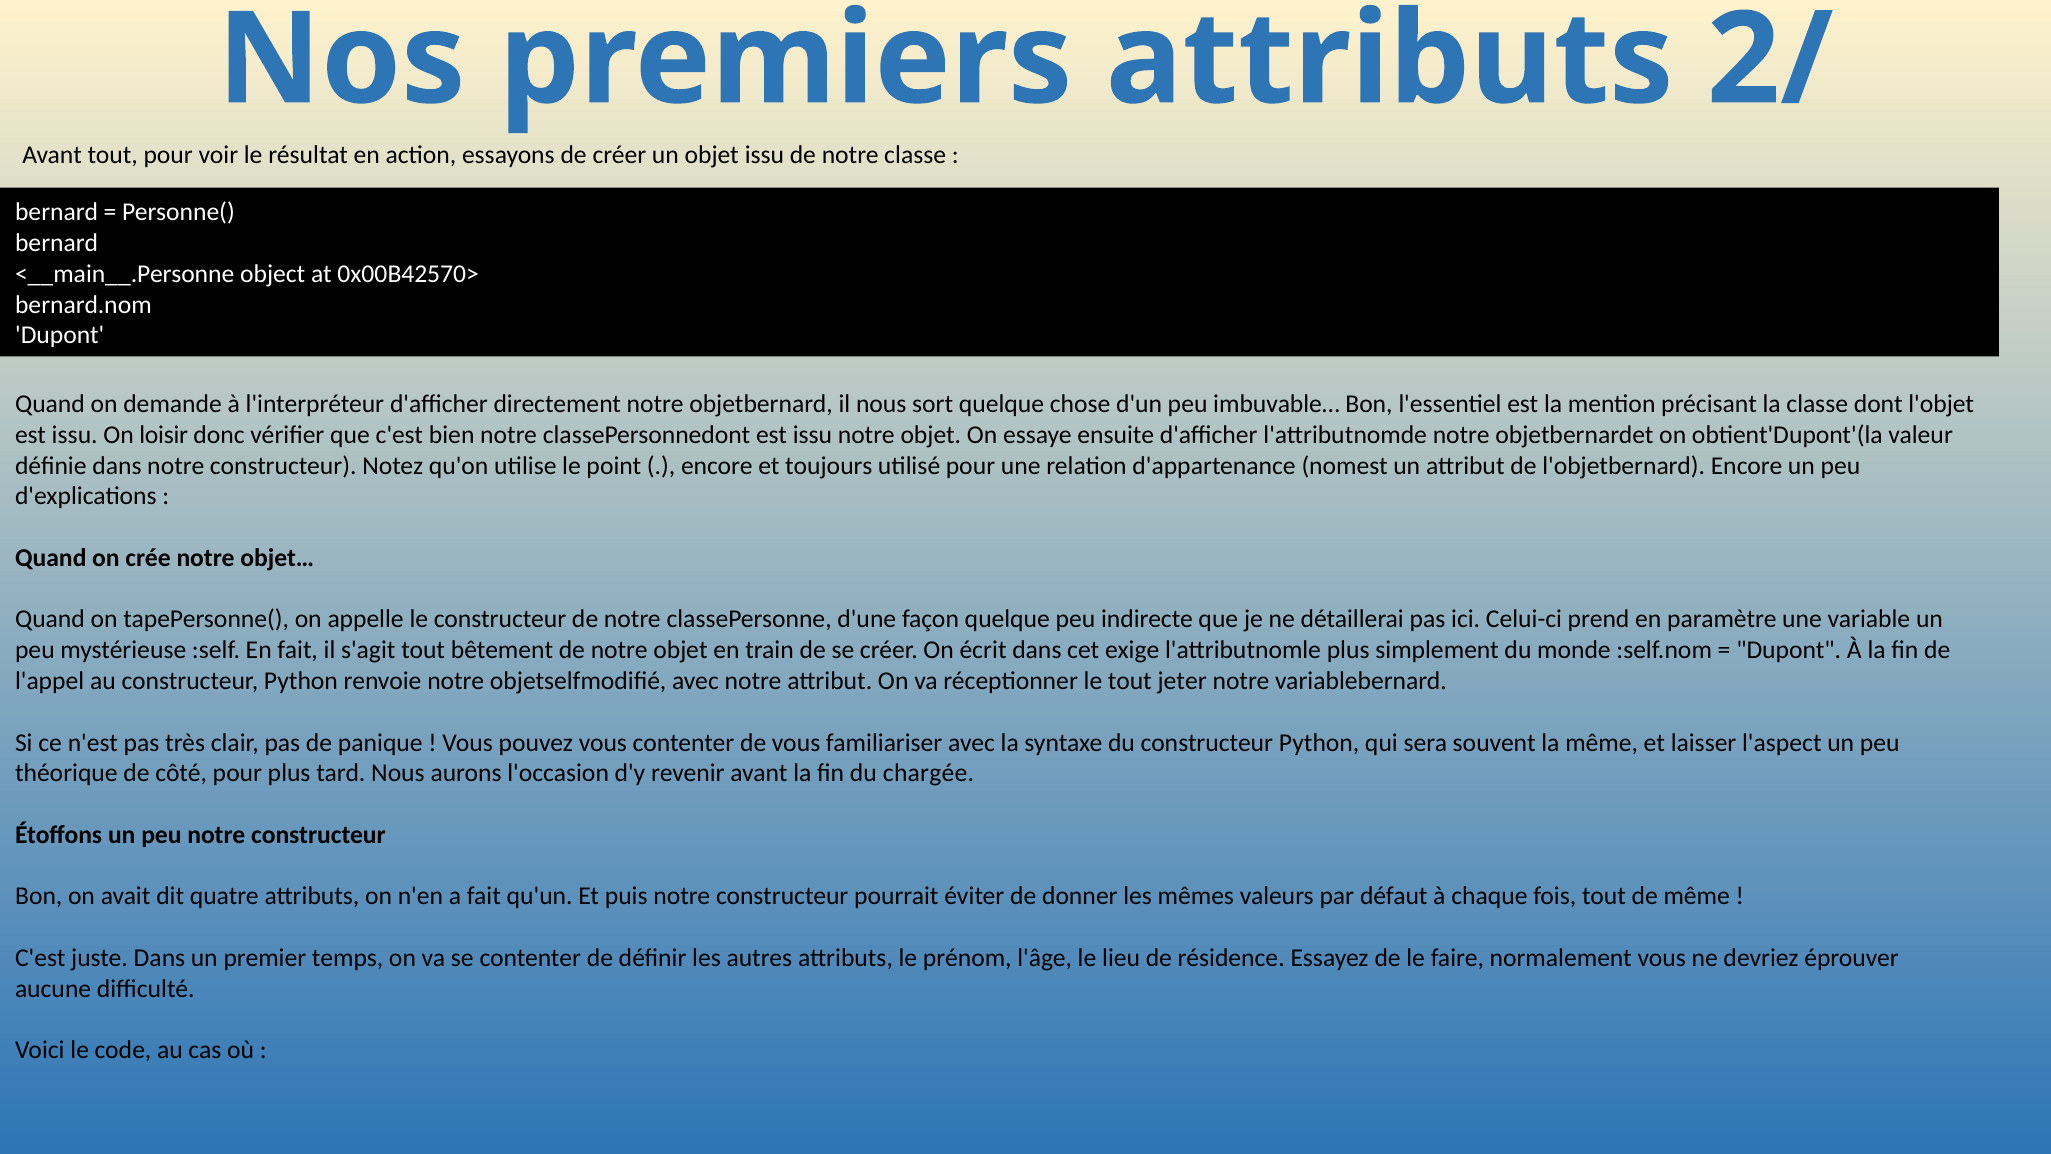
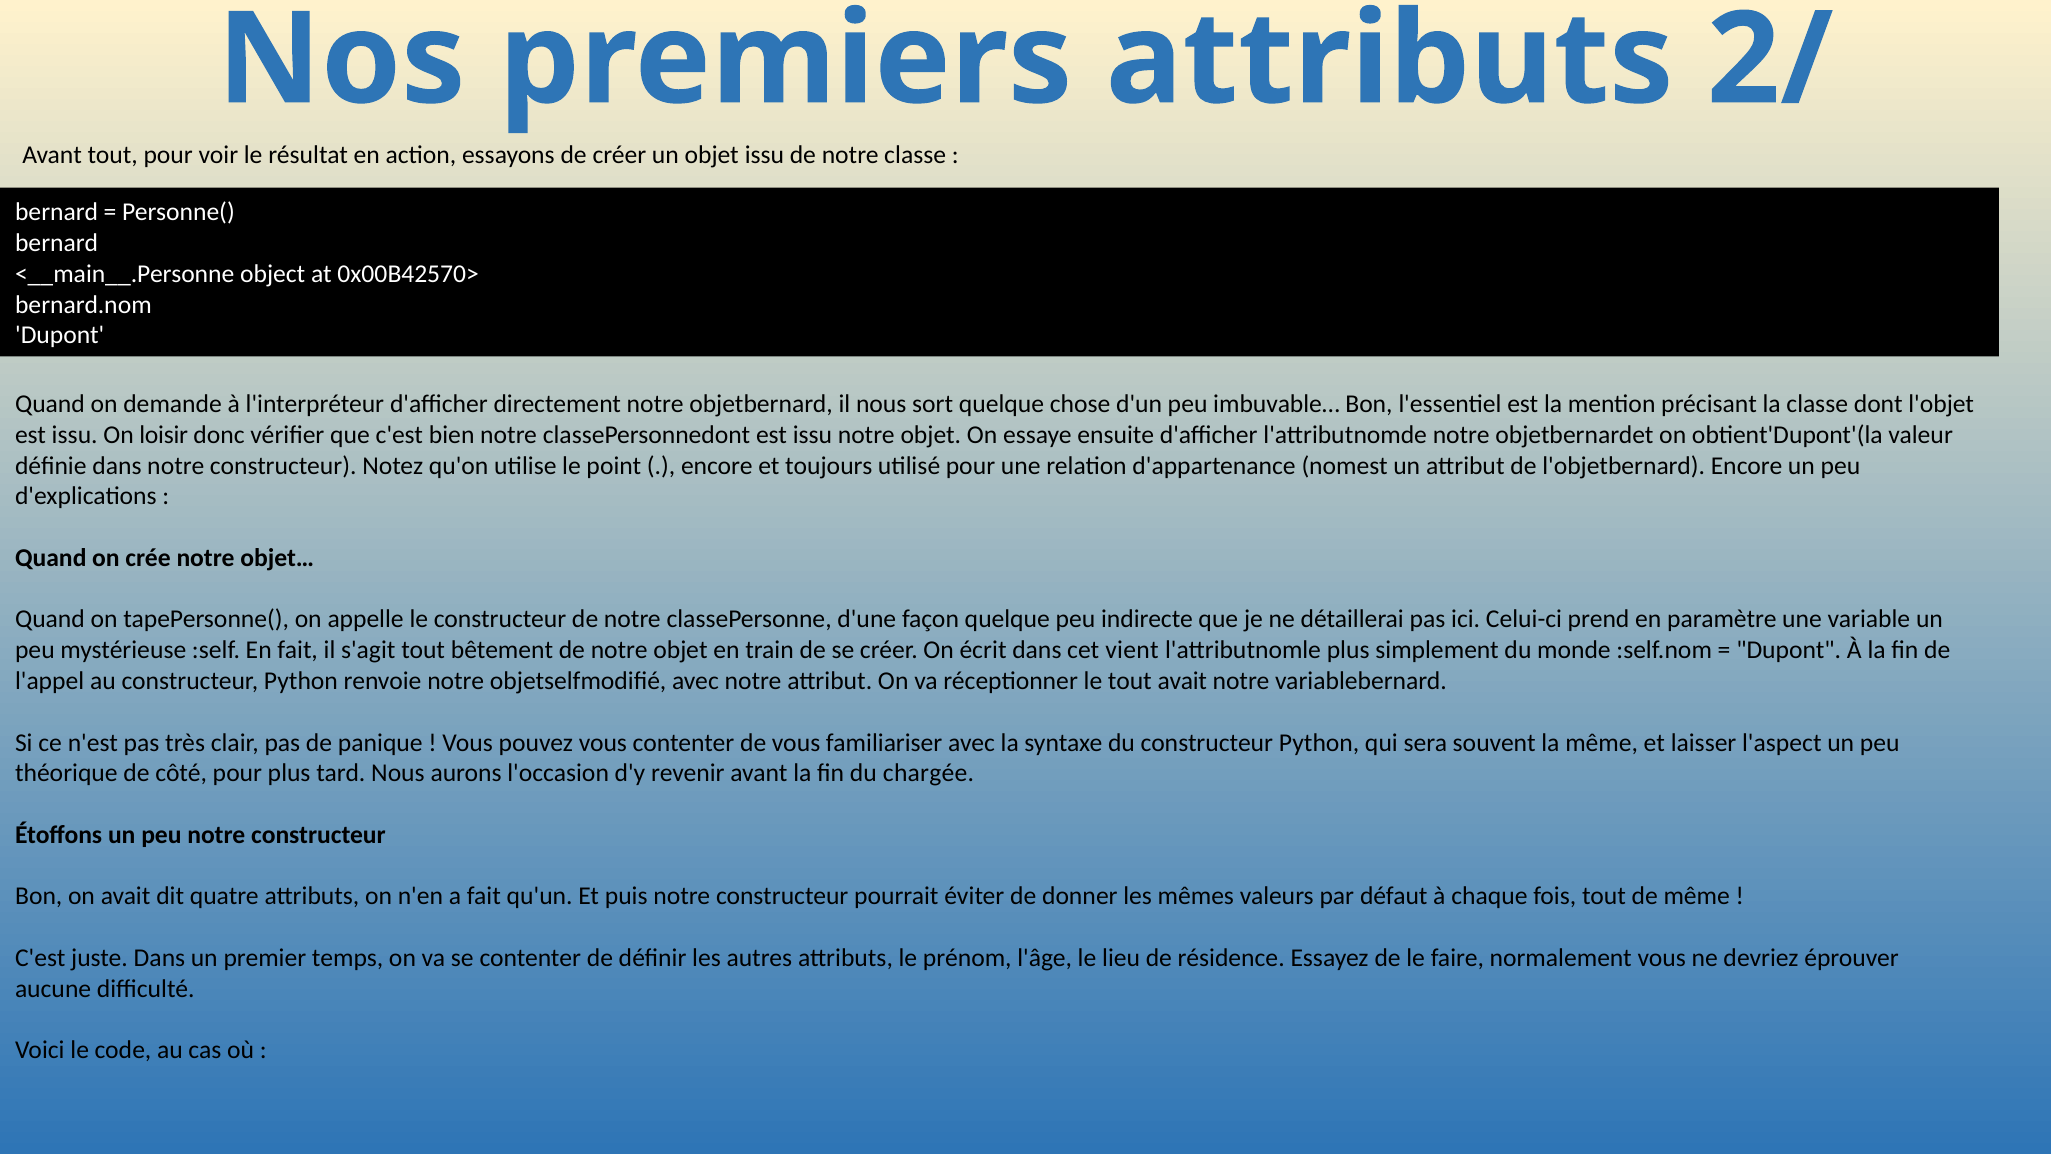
exige: exige -> vient
tout jeter: jeter -> avait
